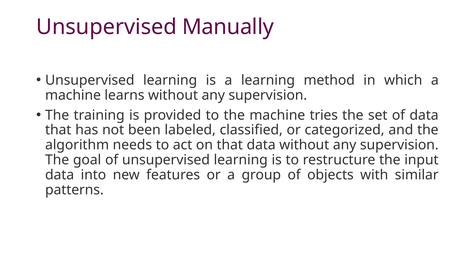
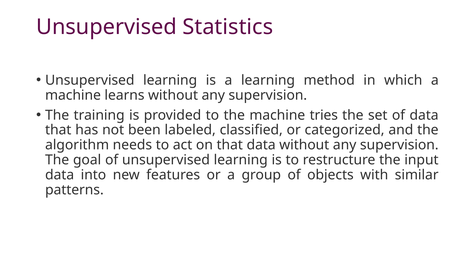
Manually: Manually -> Statistics
